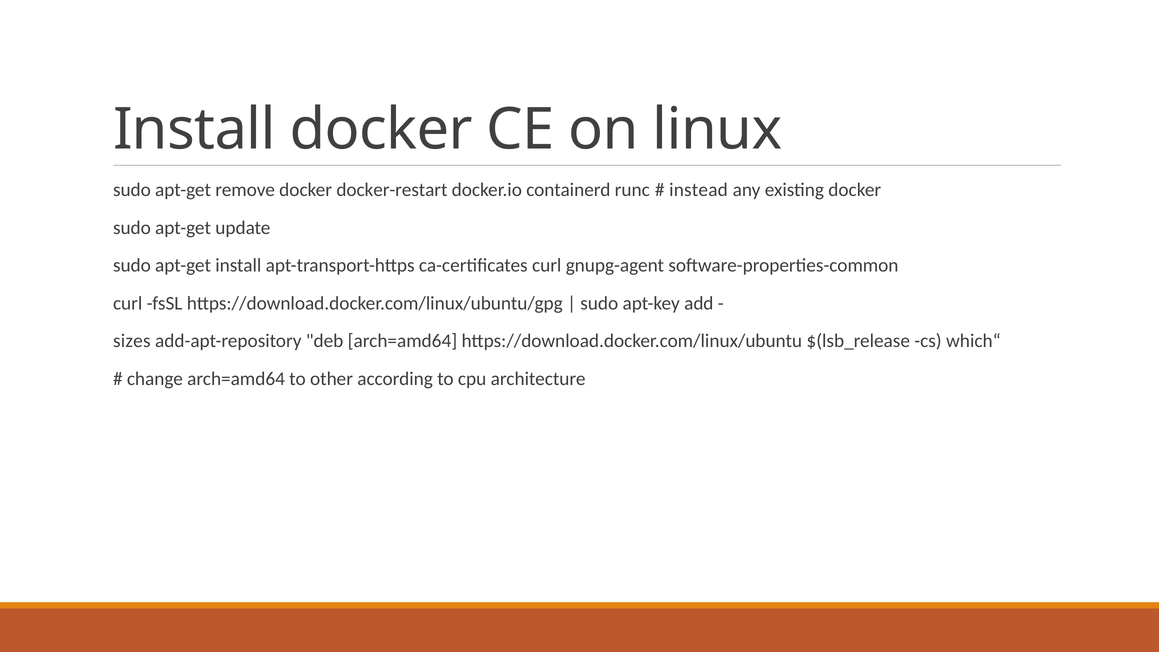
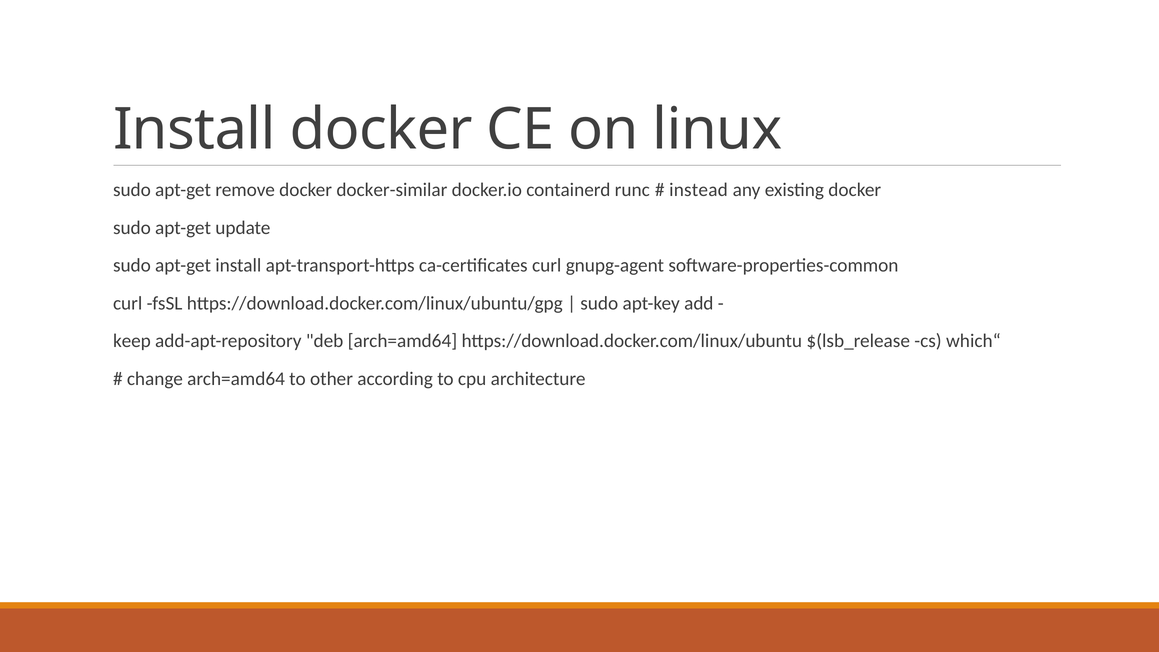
docker-restart: docker-restart -> docker-similar
sizes: sizes -> keep
